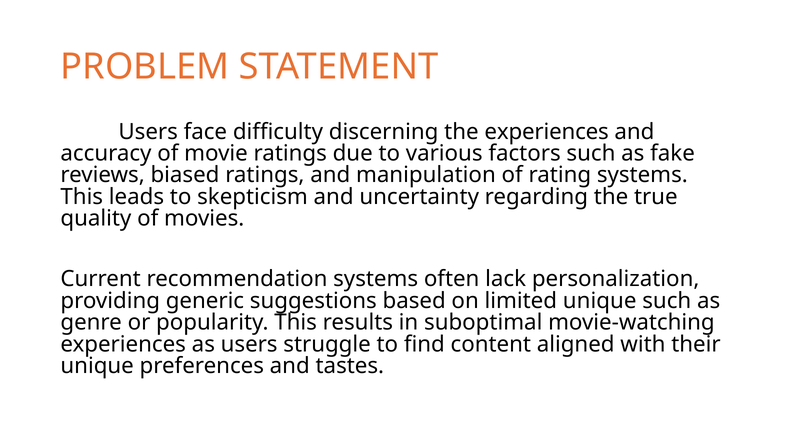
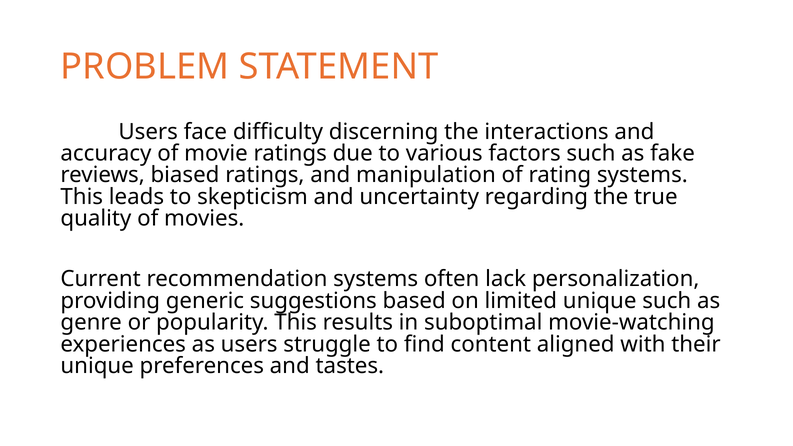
the experiences: experiences -> interactions
